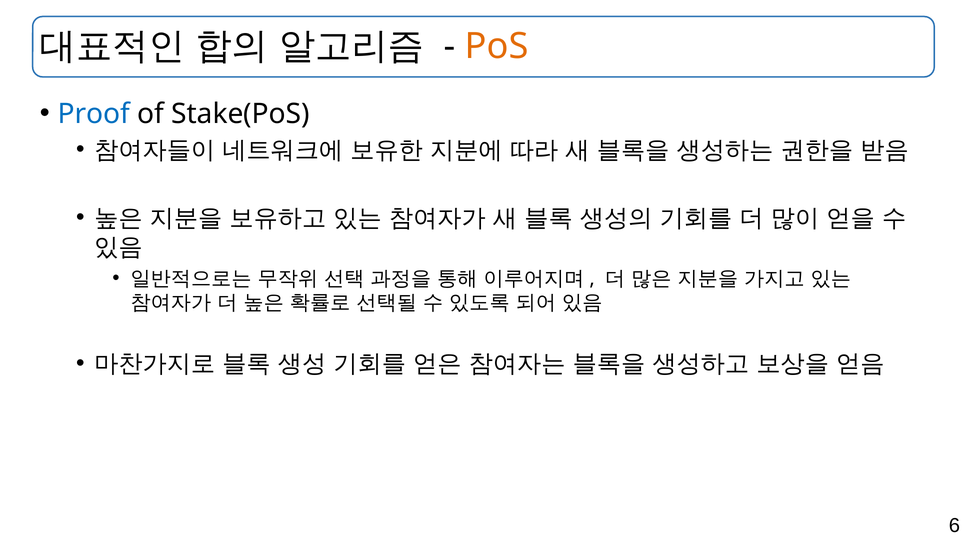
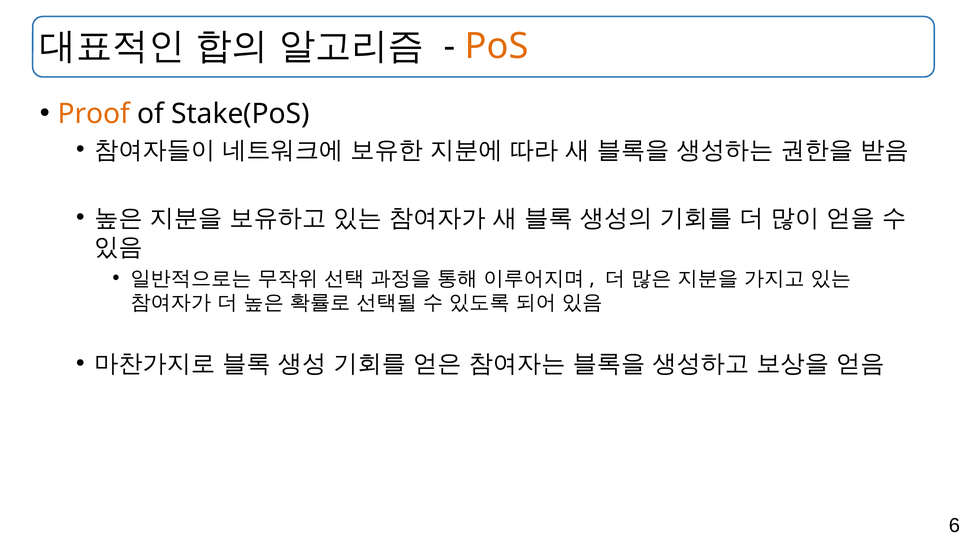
Proof colour: blue -> orange
